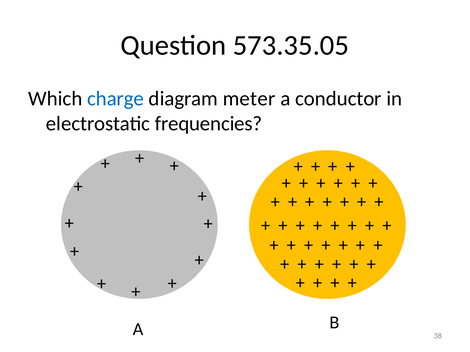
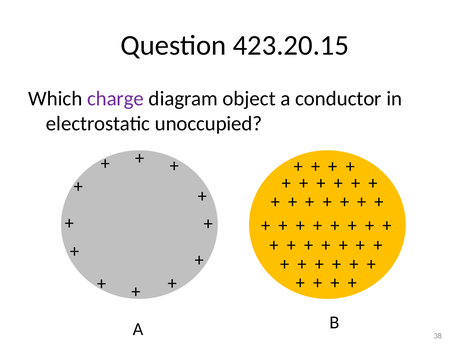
573.35.05: 573.35.05 -> 423.20.15
charge colour: blue -> purple
meter: meter -> object
frequencies: frequencies -> unoccupied
